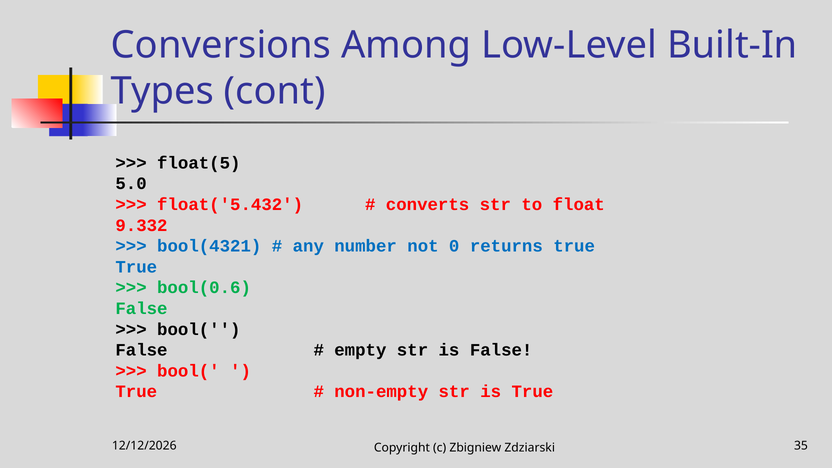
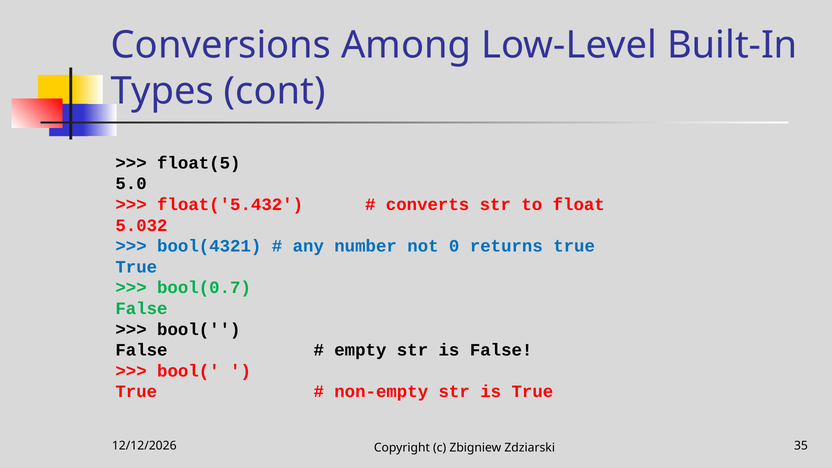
9.332: 9.332 -> 5.032
bool(0.6: bool(0.6 -> bool(0.7
